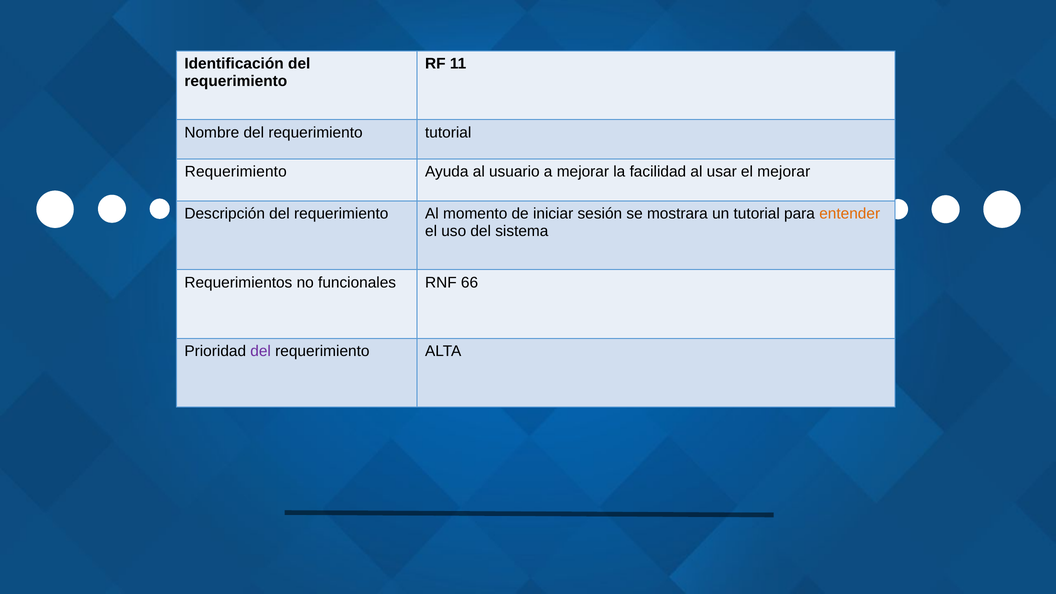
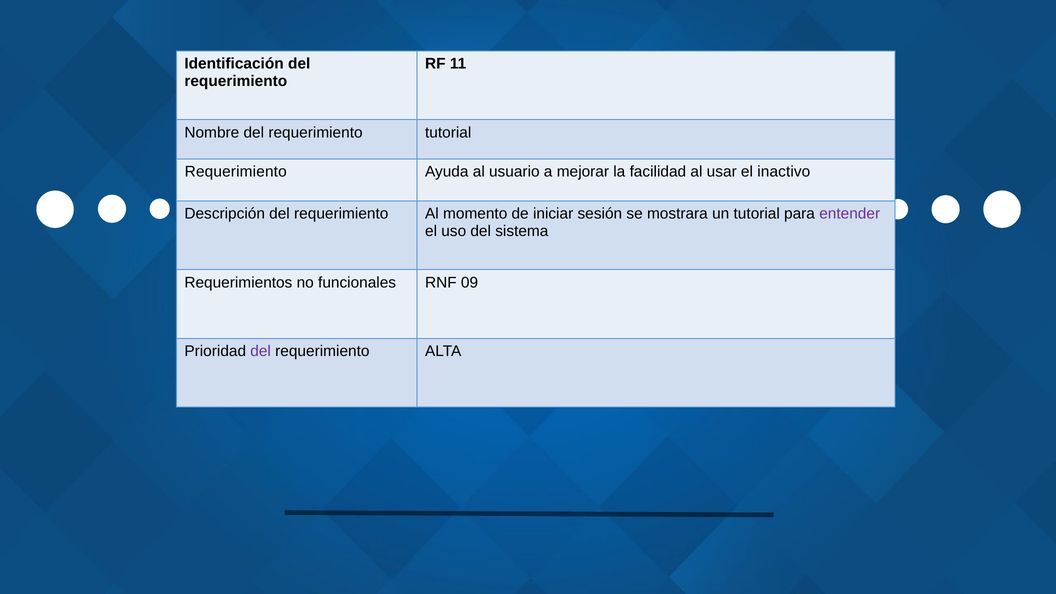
el mejorar: mejorar -> inactivo
entender colour: orange -> purple
66: 66 -> 09
